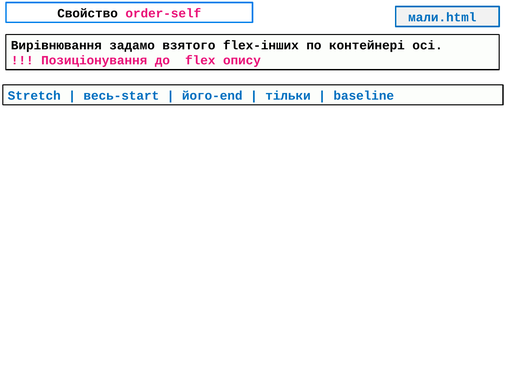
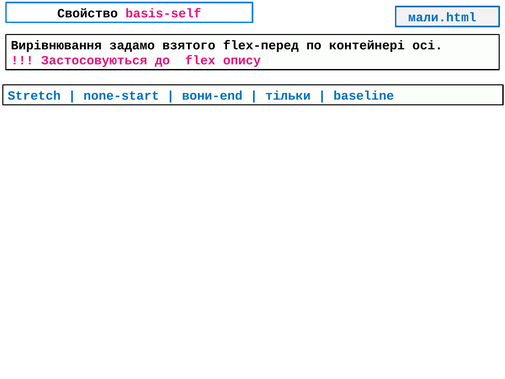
order-self: order-self -> basis-self
flex-інших: flex-інших -> flex-перед
Позиціонування: Позиціонування -> Застосовуються
весь-start: весь-start -> none-start
його-end: його-end -> вони-end
